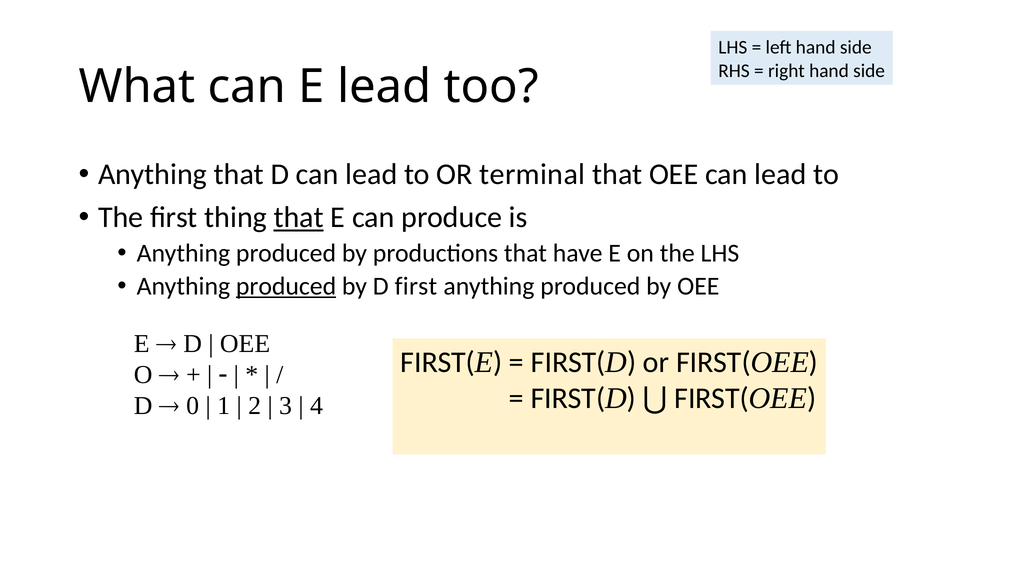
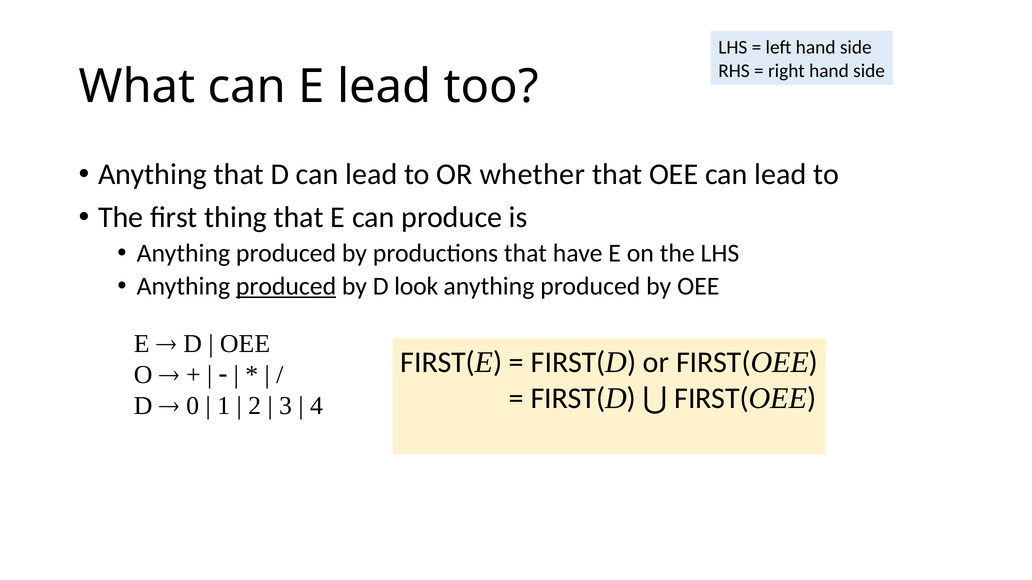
terminal: terminal -> whether
that at (299, 218) underline: present -> none
D first: first -> look
